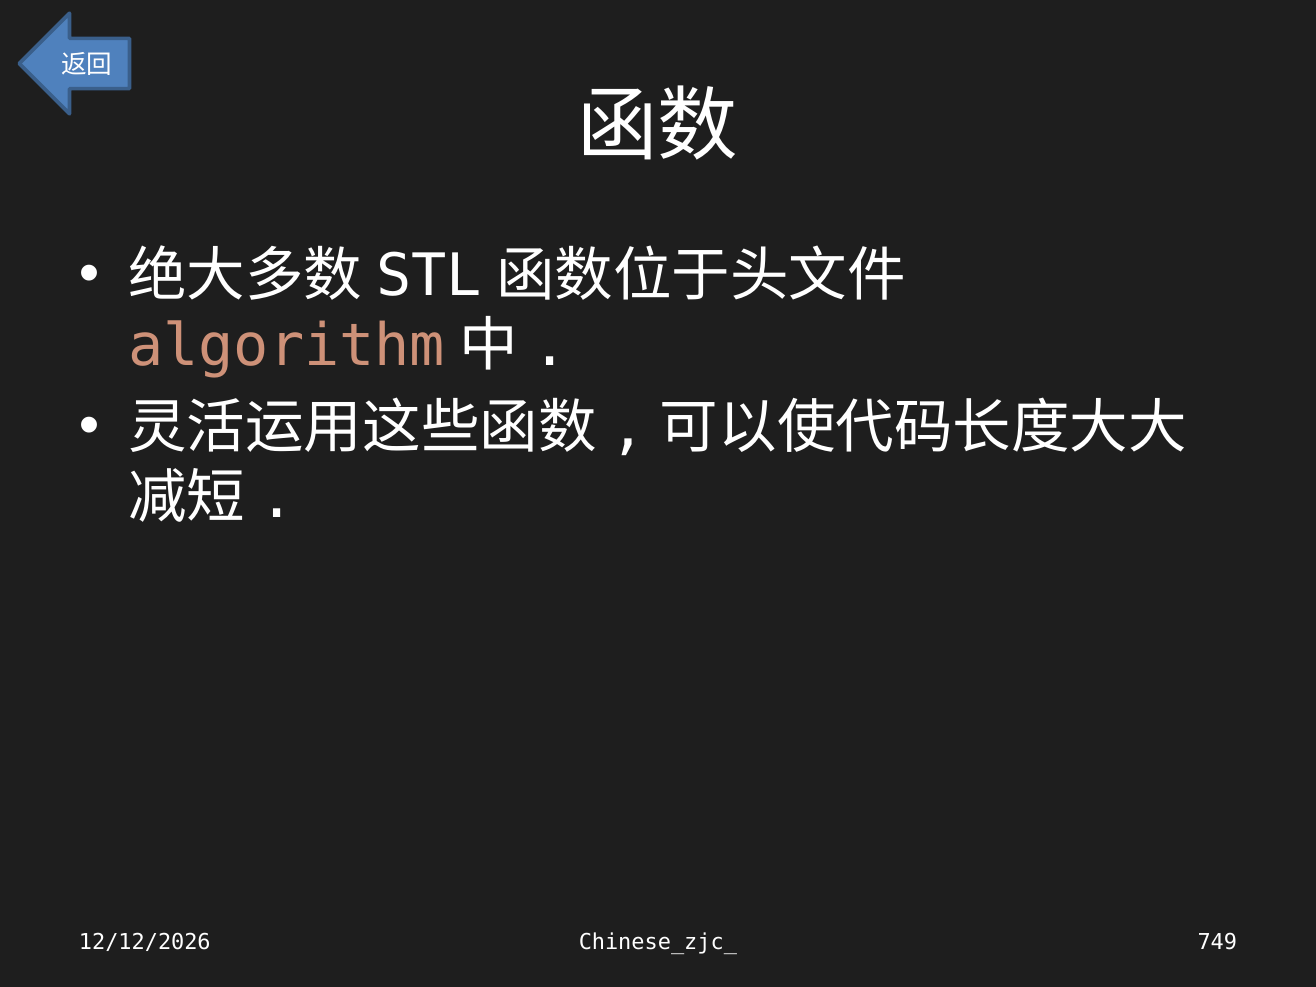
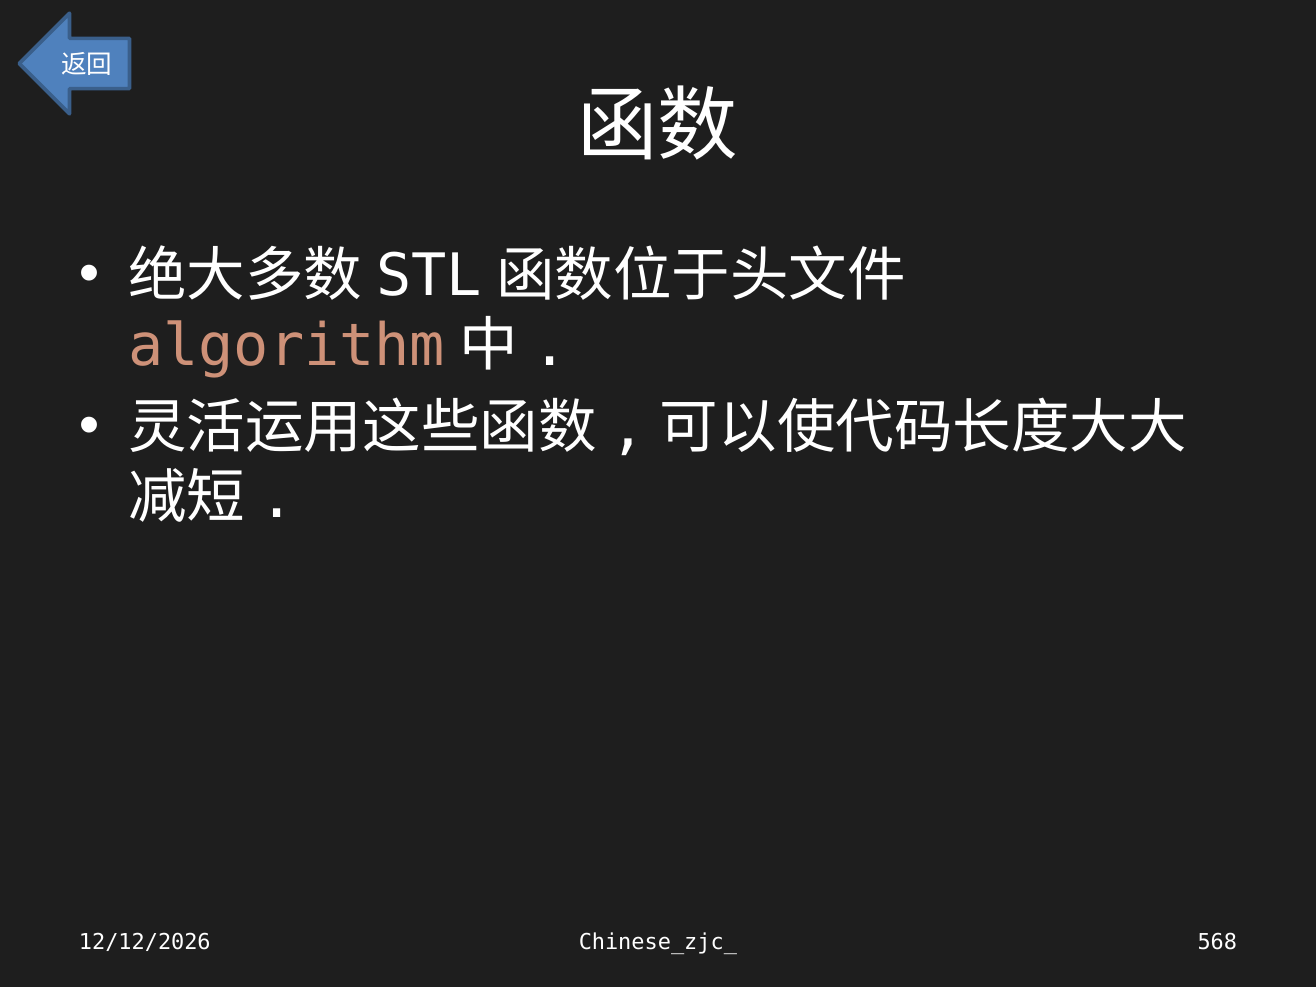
749: 749 -> 568
